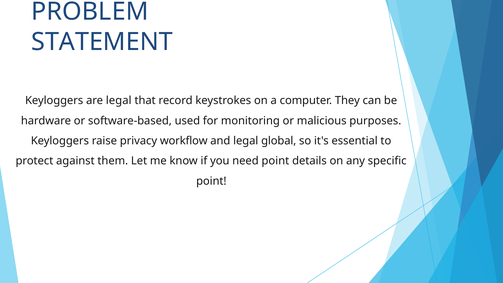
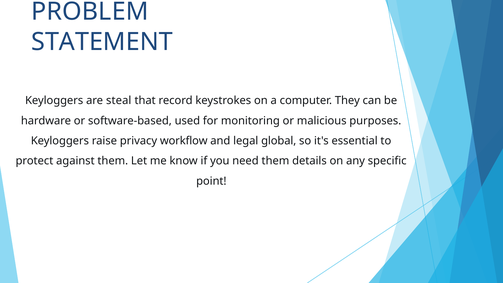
are legal: legal -> steal
need point: point -> them
